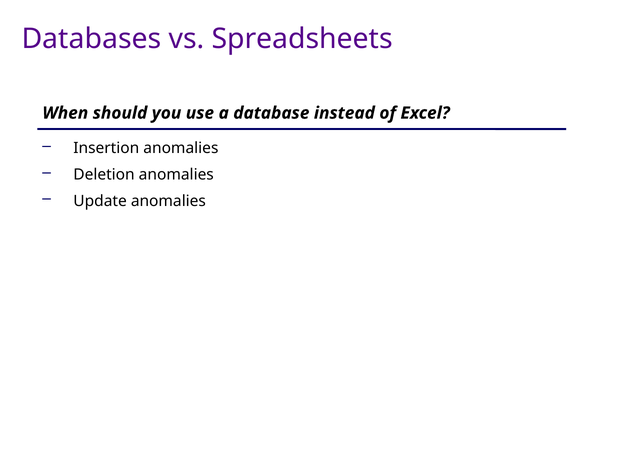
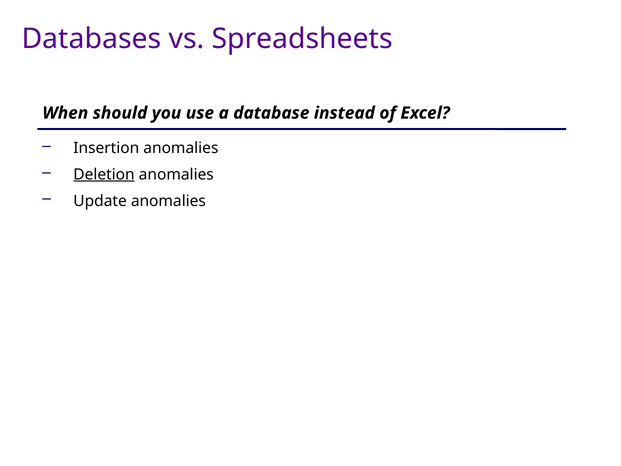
Deletion underline: none -> present
